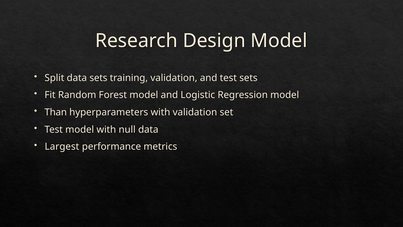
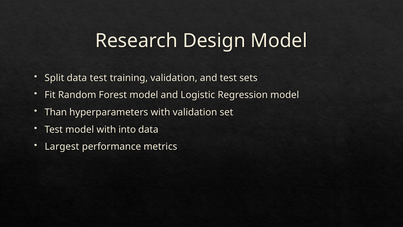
data sets: sets -> test
null: null -> into
